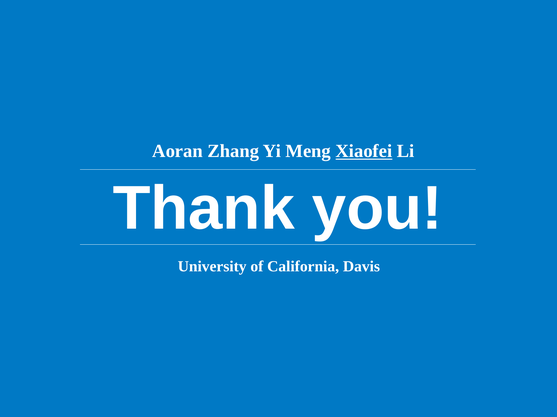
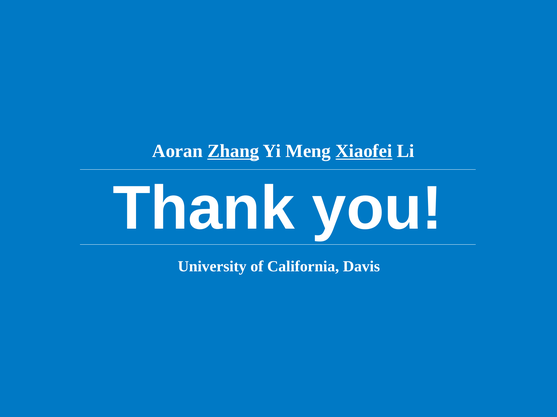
Zhang underline: none -> present
